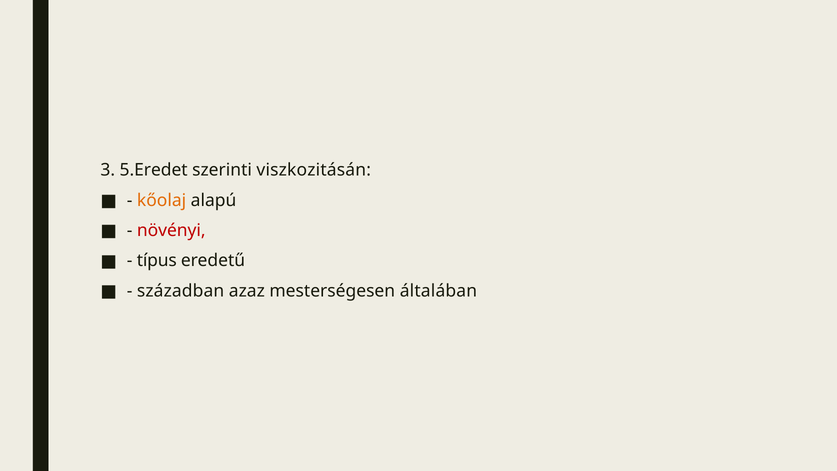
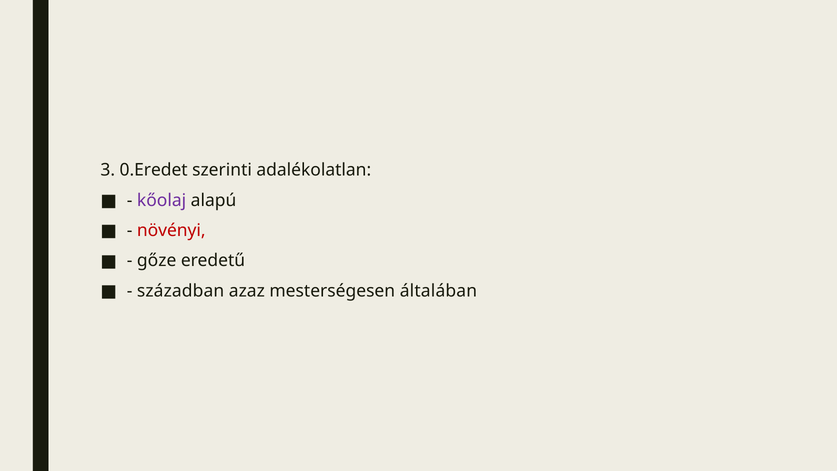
5.Eredet: 5.Eredet -> 0.Eredet
viszkozitásán: viszkozitásán -> adalékolatlan
kőolaj colour: orange -> purple
típus: típus -> gőze
